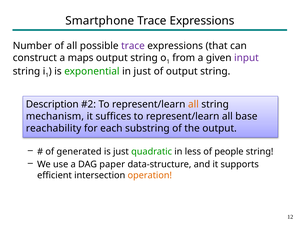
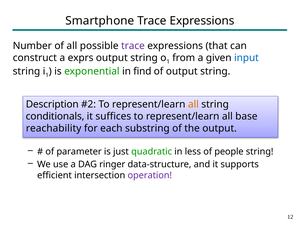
maps: maps -> exprs
input colour: purple -> blue
in just: just -> find
mechanism: mechanism -> conditionals
generated: generated -> parameter
paper: paper -> ringer
operation colour: orange -> purple
